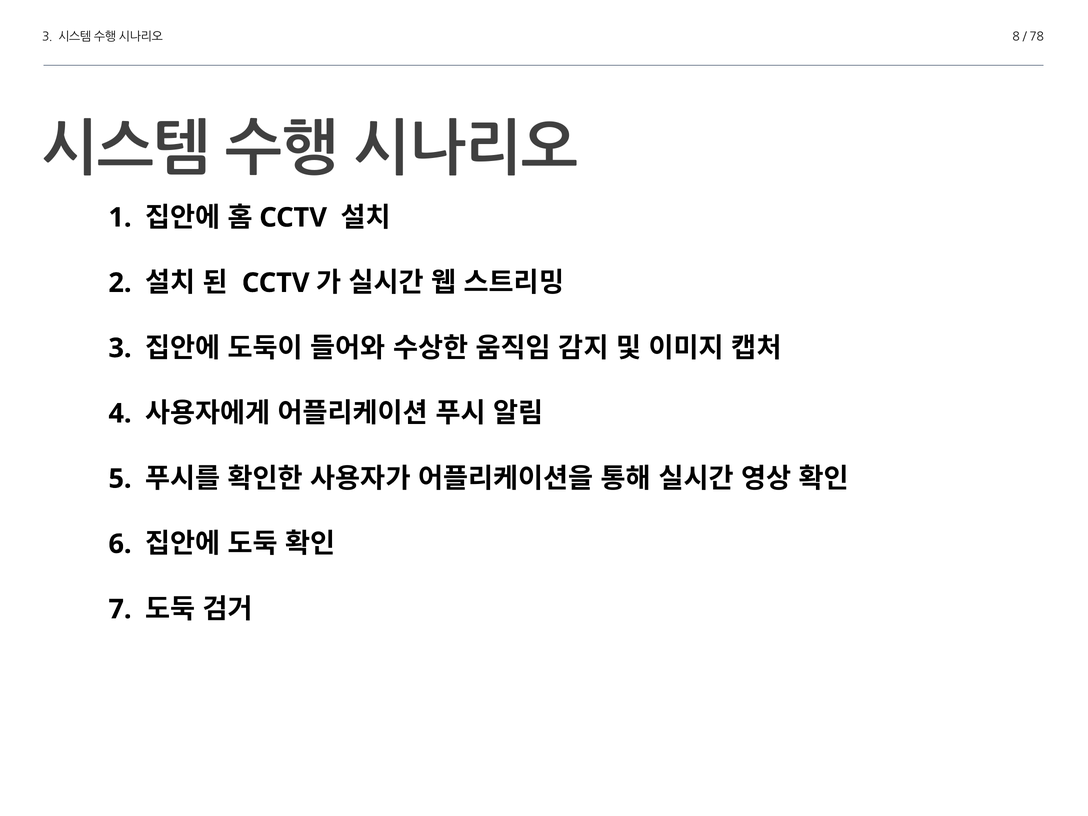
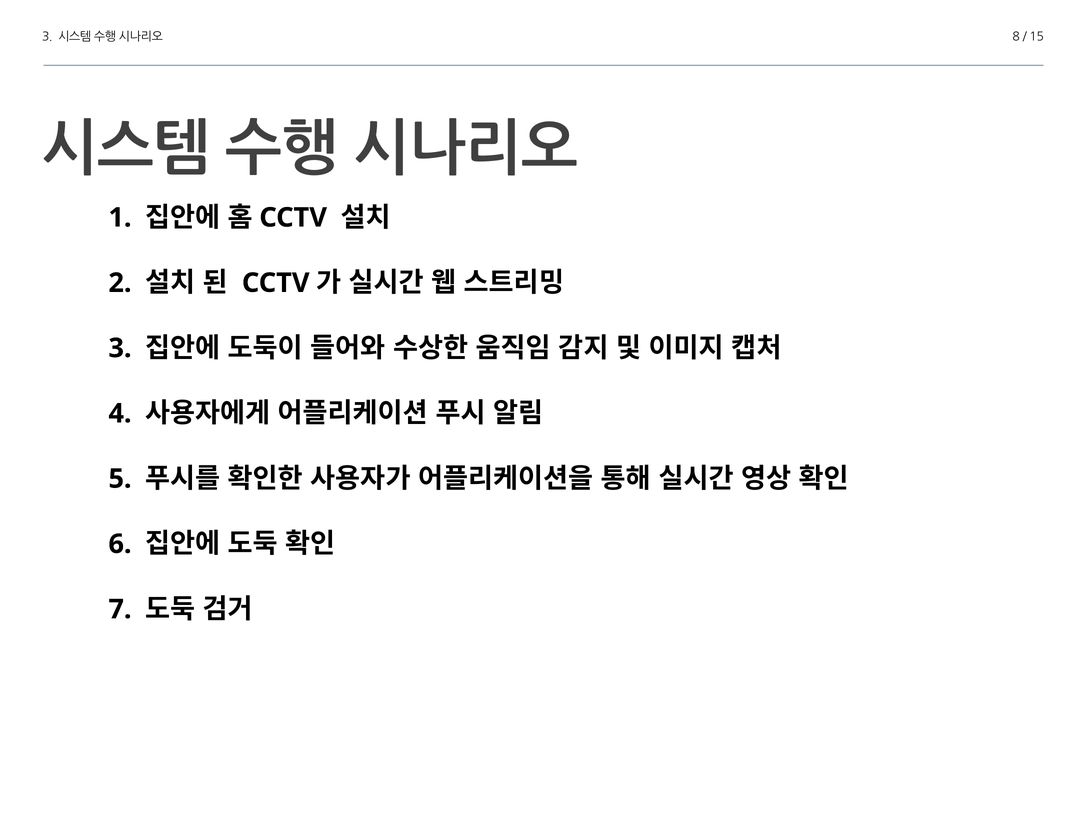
78: 78 -> 15
